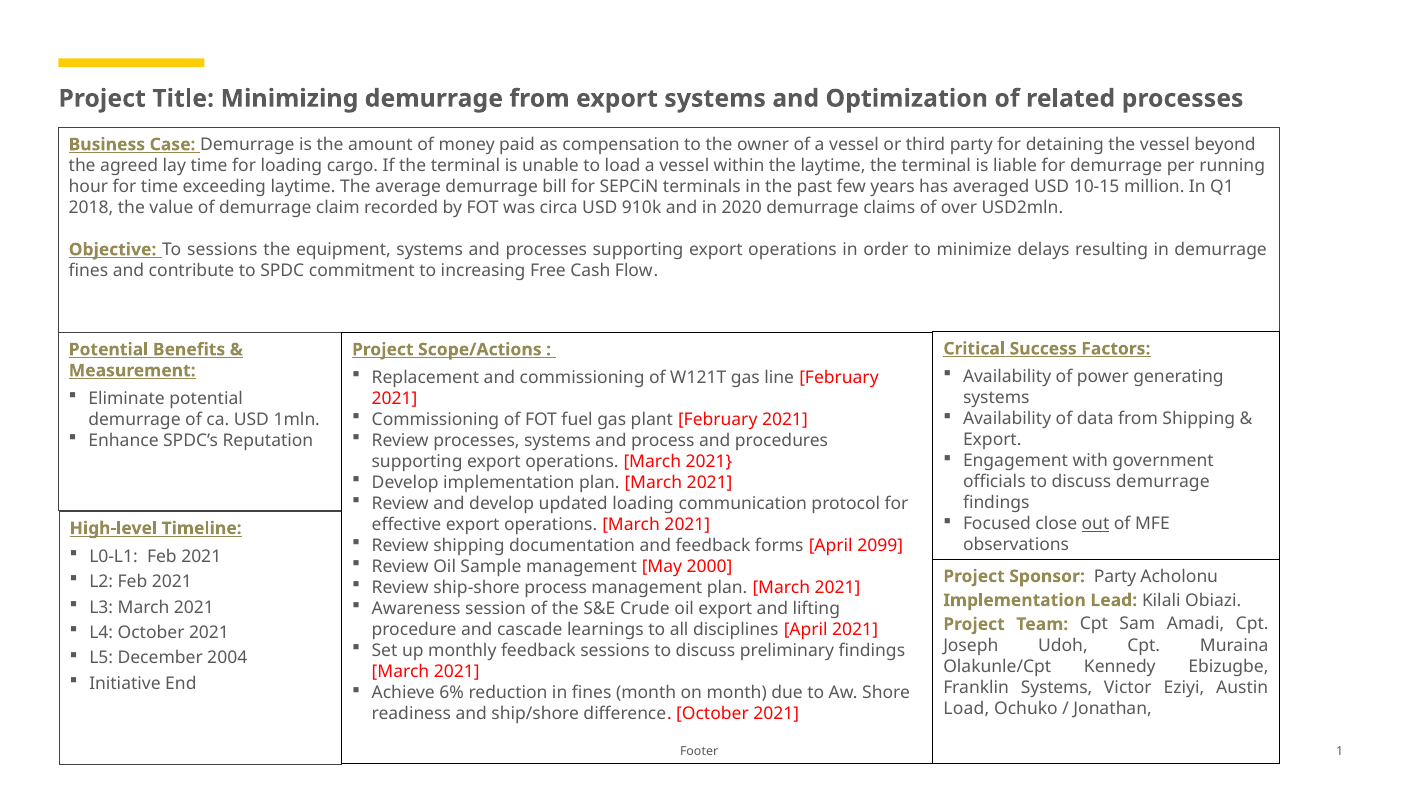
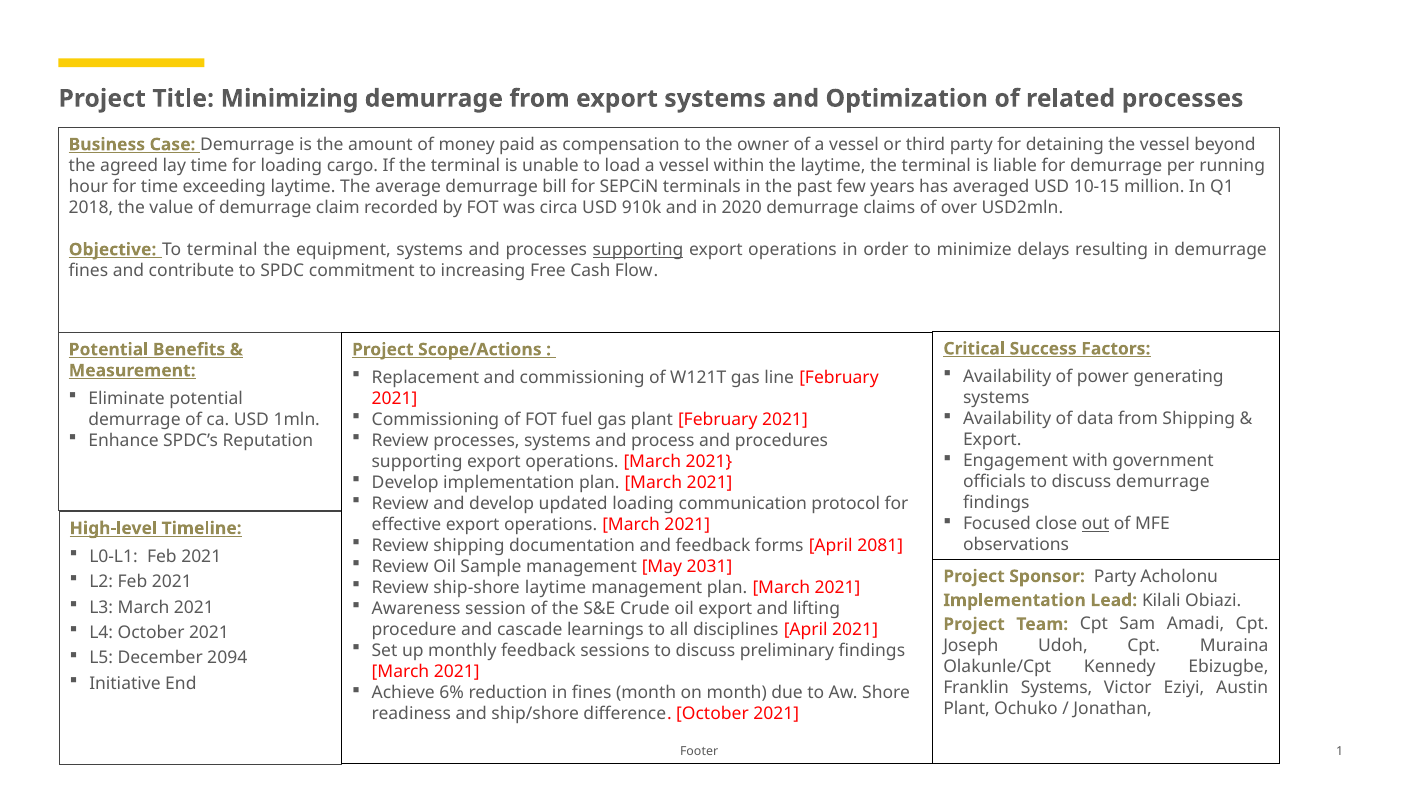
To sessions: sessions -> terminal
supporting at (638, 250) underline: none -> present
2099: 2099 -> 2081
2000: 2000 -> 2031
ship-shore process: process -> laytime
2004: 2004 -> 2094
Load at (966, 709): Load -> Plant
